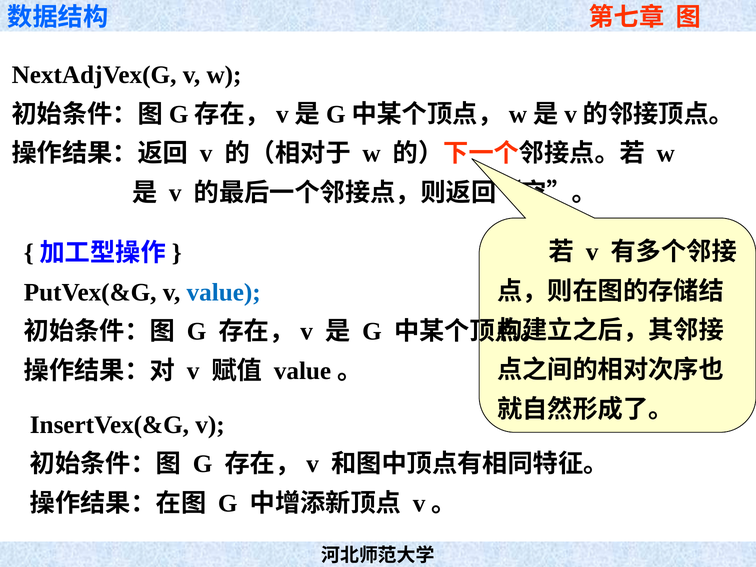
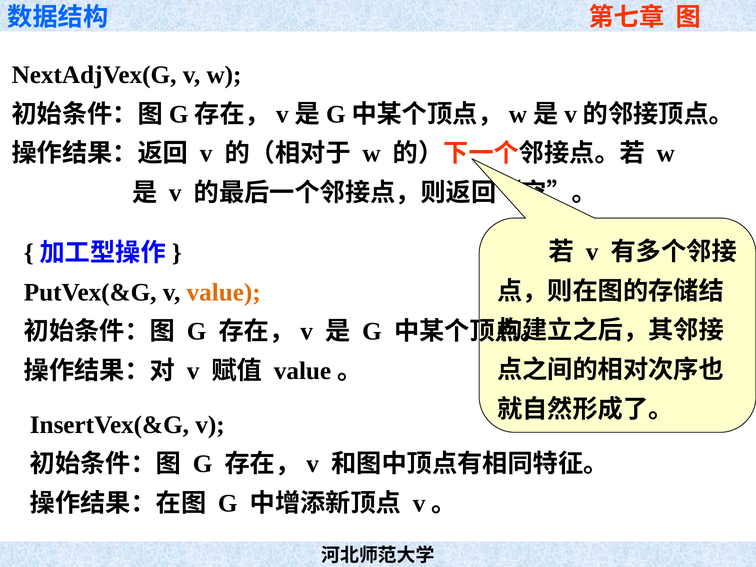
value colour: blue -> orange
